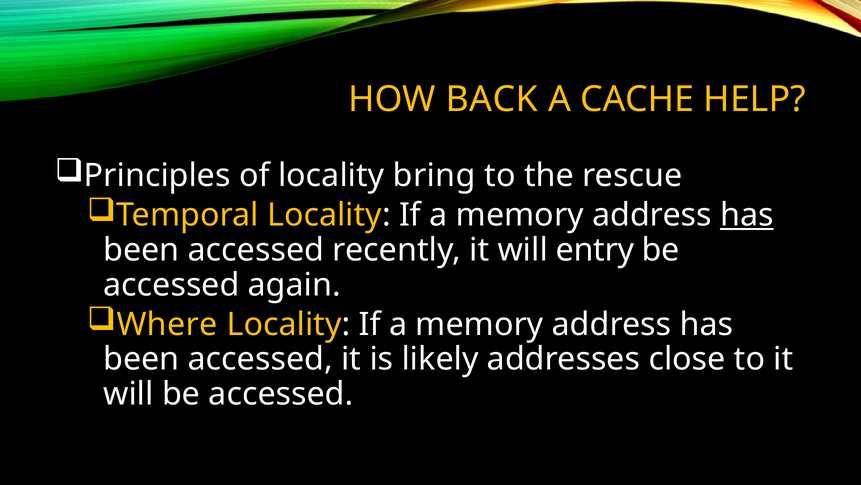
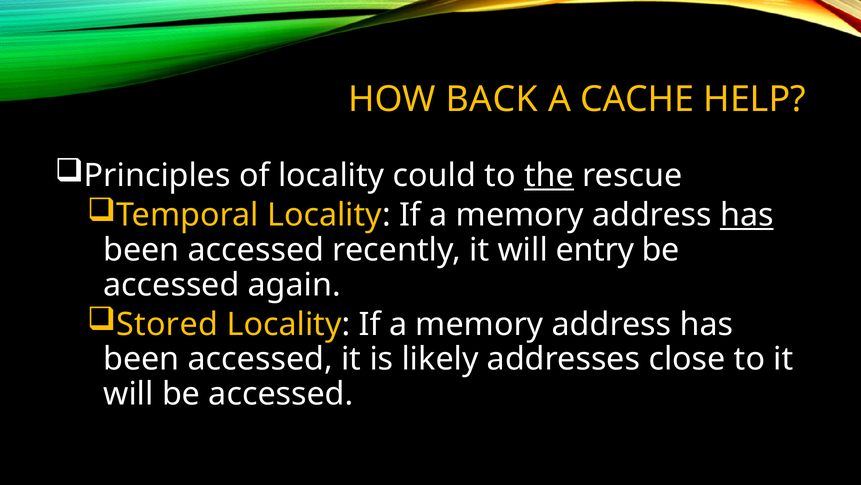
bring: bring -> could
the underline: none -> present
Where: Where -> Stored
